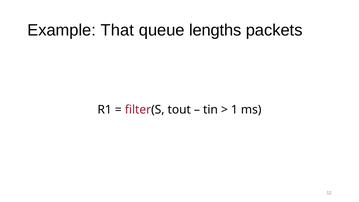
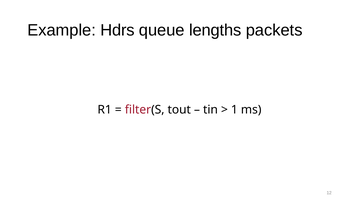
That: That -> Hdrs
